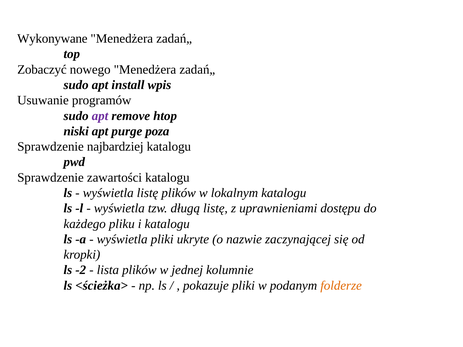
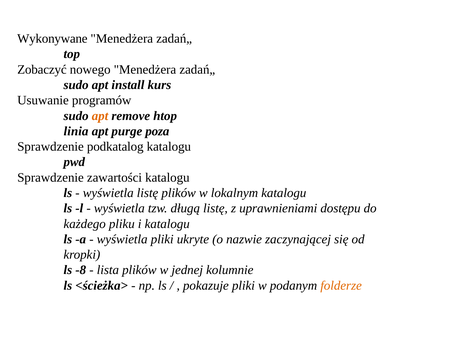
wpis: wpis -> kurs
apt at (100, 116) colour: purple -> orange
niski: niski -> linia
najbardziej: najbardziej -> podkatalog
-2: -2 -> -8
